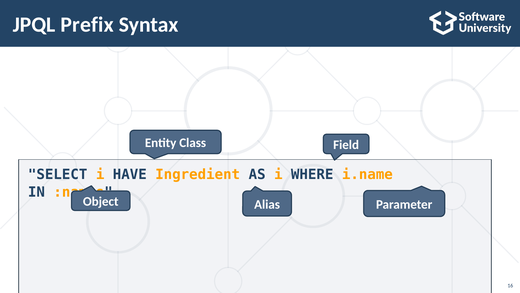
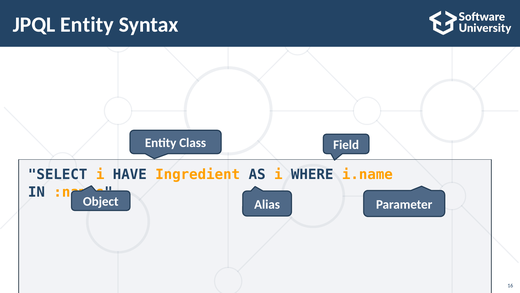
JPQL Prefix: Prefix -> Entity
